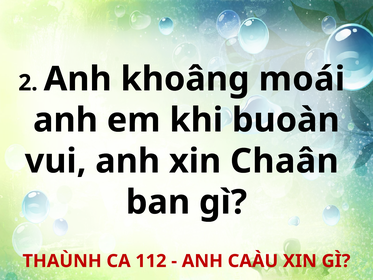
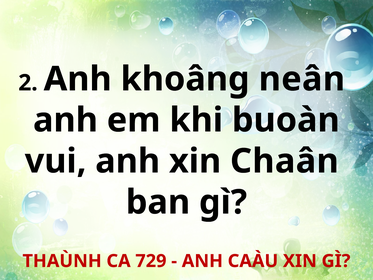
moái: moái -> neân
112: 112 -> 729
